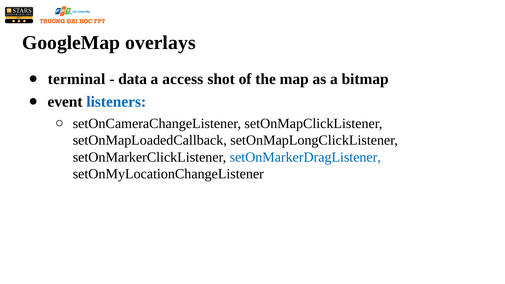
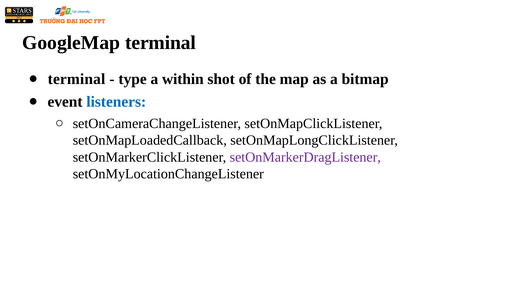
GoogleMap overlays: overlays -> terminal
data: data -> type
access: access -> within
setOnMarkerDragListener colour: blue -> purple
